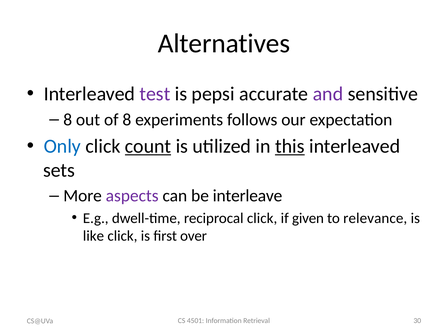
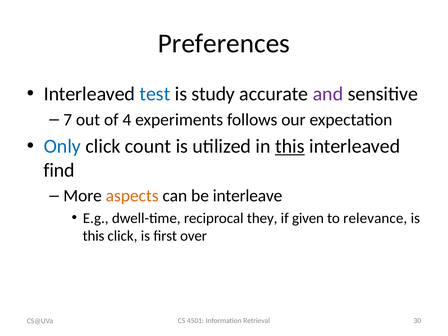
Alternatives: Alternatives -> Preferences
test colour: purple -> blue
pepsi: pepsi -> study
8 at (68, 120): 8 -> 7
of 8: 8 -> 4
count underline: present -> none
sets: sets -> find
aspects colour: purple -> orange
reciprocal click: click -> they
like at (93, 236): like -> this
